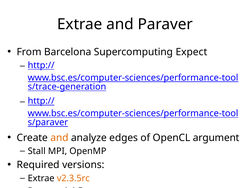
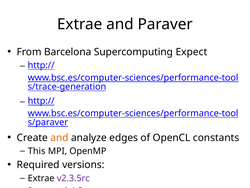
argument: argument -> constants
Stall: Stall -> This
v2.3.5rc colour: orange -> purple
